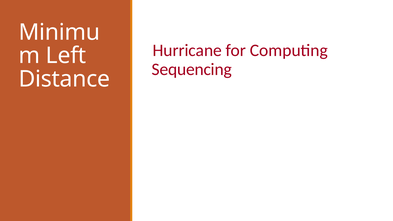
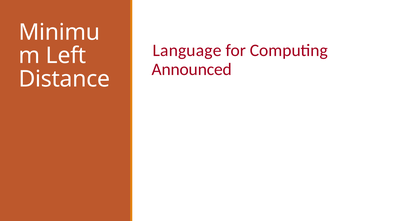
Hurricane: Hurricane -> Language
Sequencing: Sequencing -> Announced
